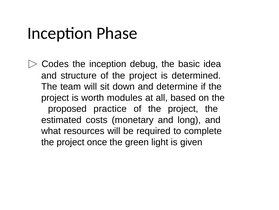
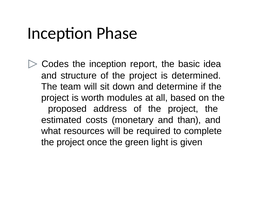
debug: debug -> report
practice: practice -> address
long: long -> than
